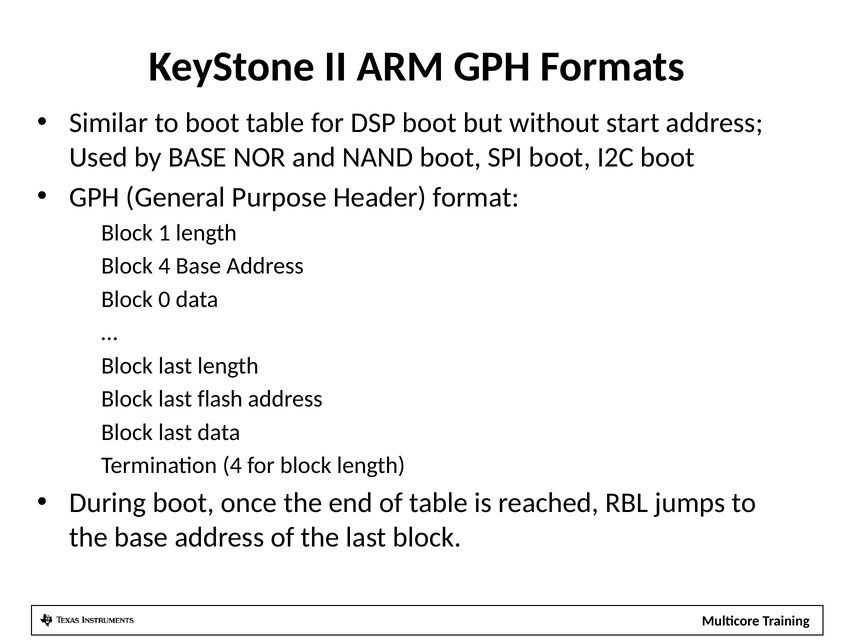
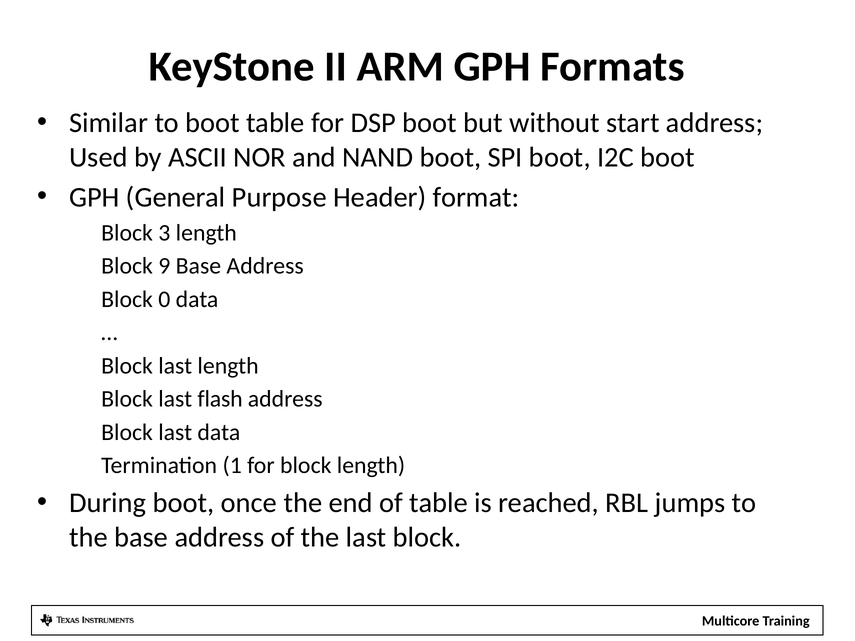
by BASE: BASE -> ASCII
1: 1 -> 3
Block 4: 4 -> 9
Termination 4: 4 -> 1
